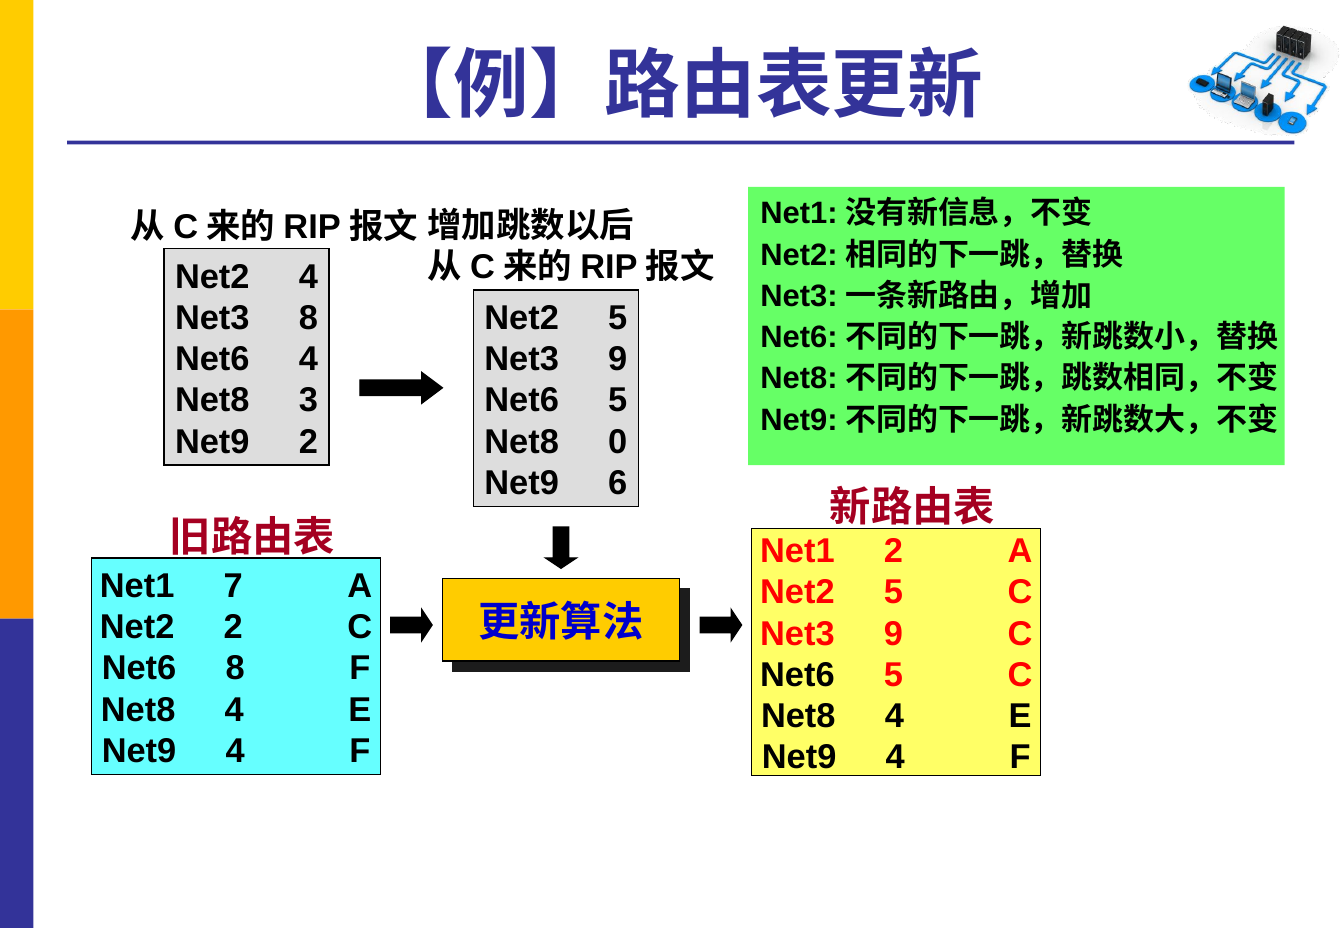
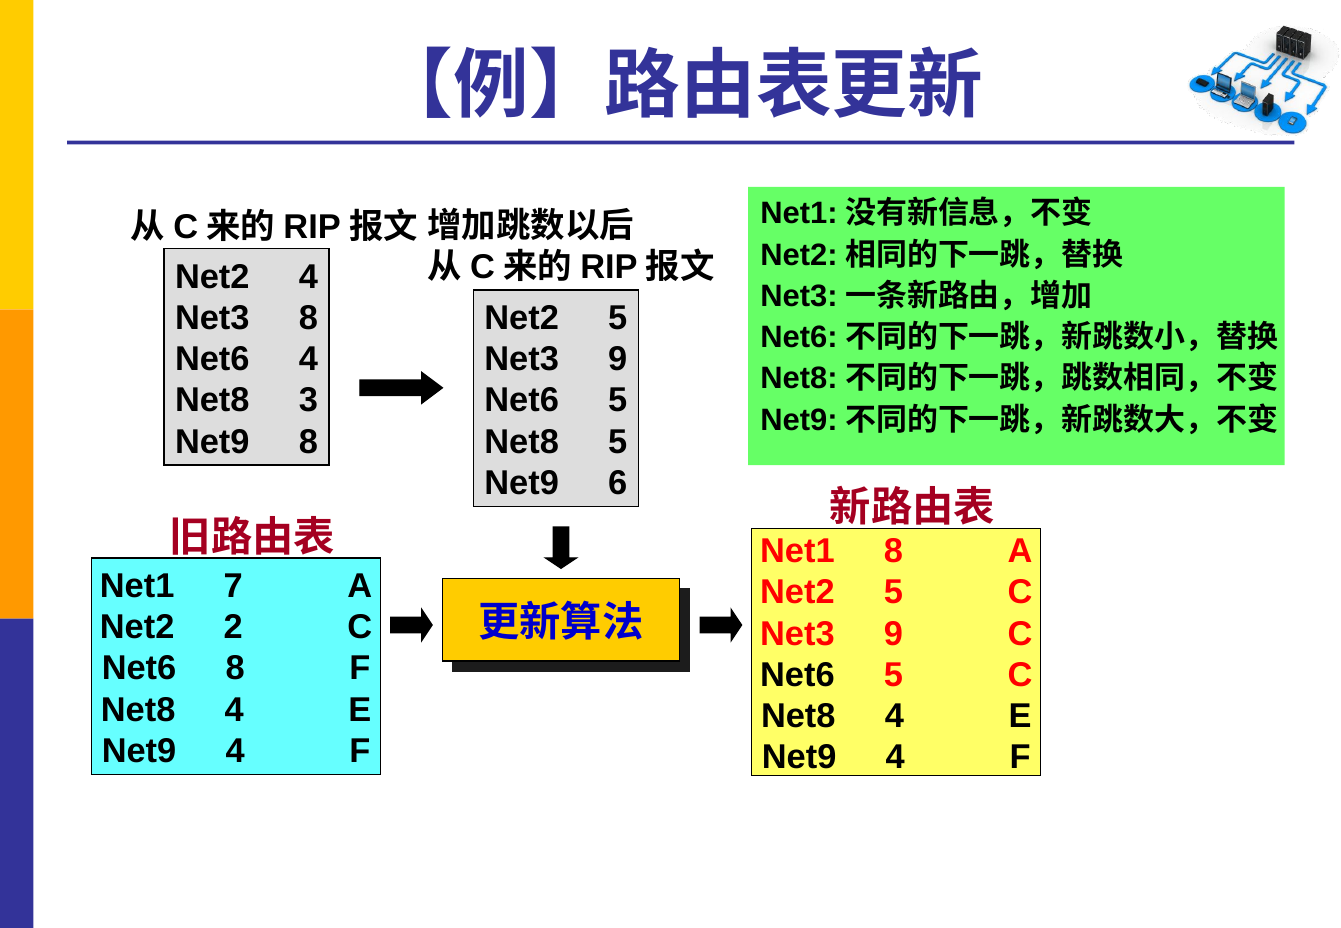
Net9 2: 2 -> 8
Net8 0: 0 -> 5
Net1 2: 2 -> 8
